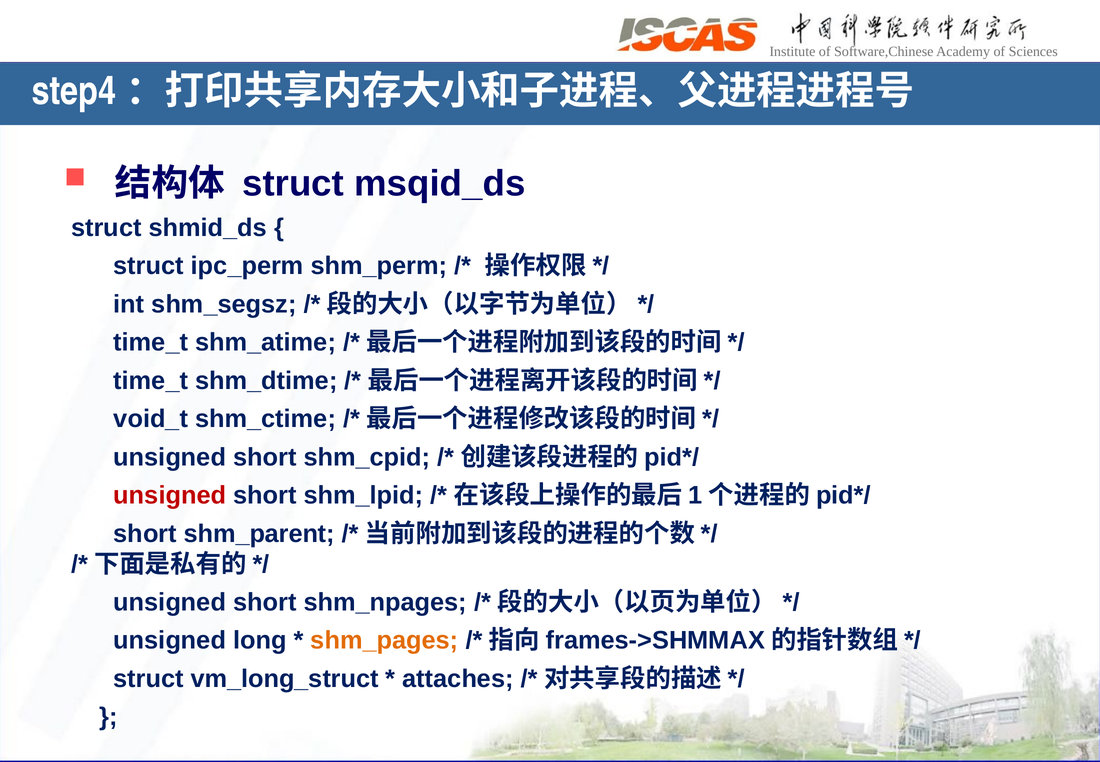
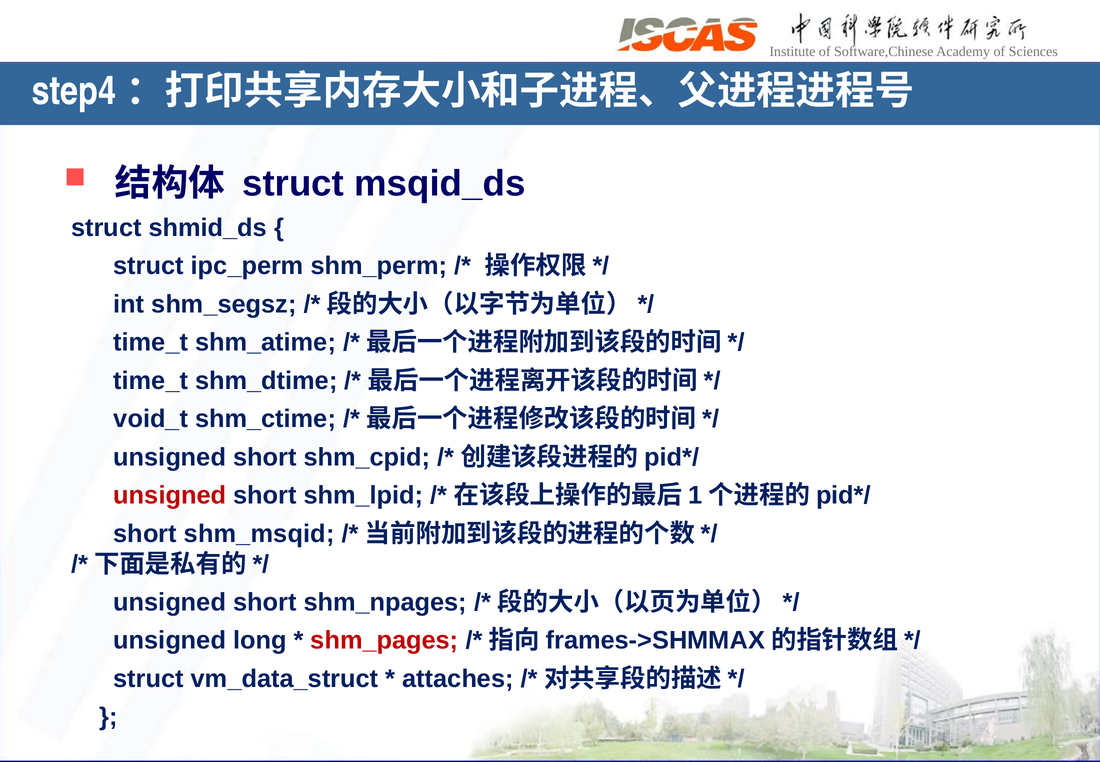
shm_parent: shm_parent -> shm_msqid
shm_pages colour: orange -> red
vm_long_struct: vm_long_struct -> vm_data_struct
